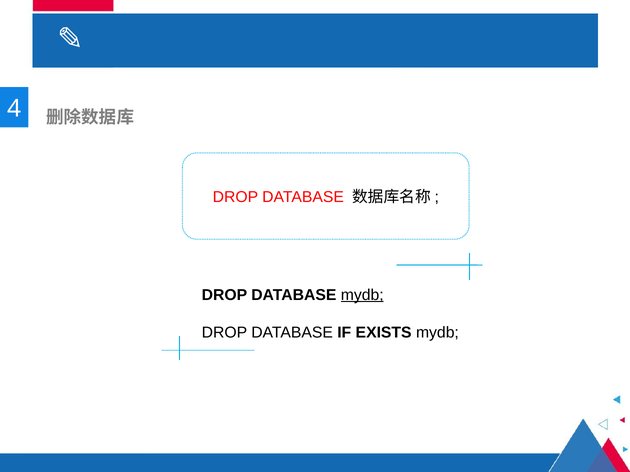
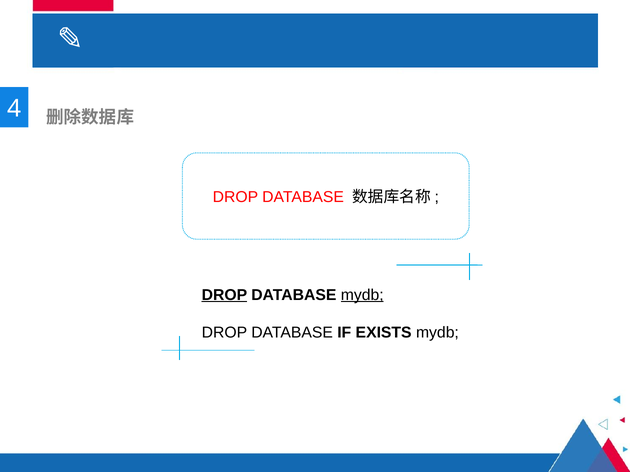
DROP at (224, 295) underline: none -> present
